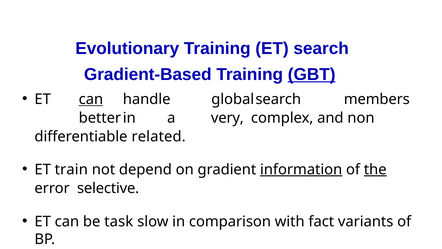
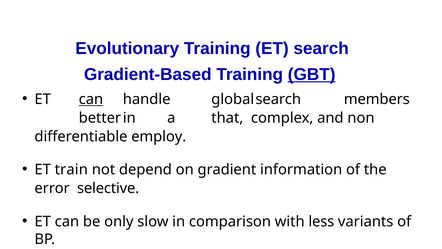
very: very -> that
related: related -> employ
information underline: present -> none
the underline: present -> none
task: task -> only
fact: fact -> less
